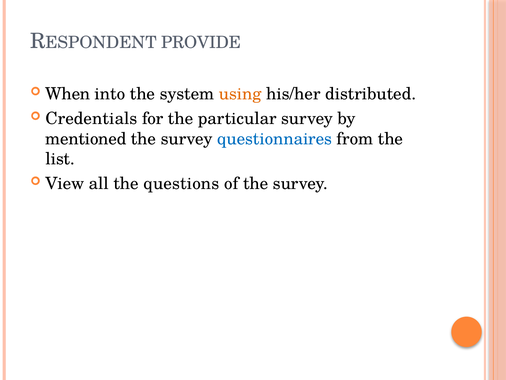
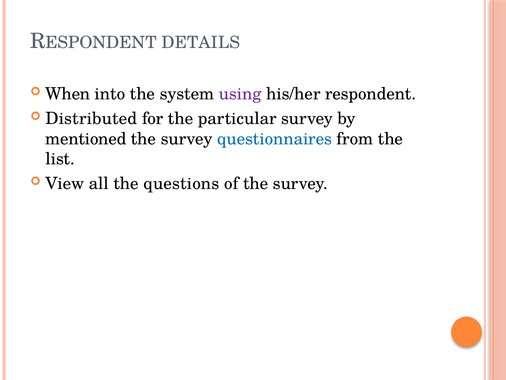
PROVIDE: PROVIDE -> DETAILS
using colour: orange -> purple
distributed: distributed -> respondent
Credentials: Credentials -> Distributed
